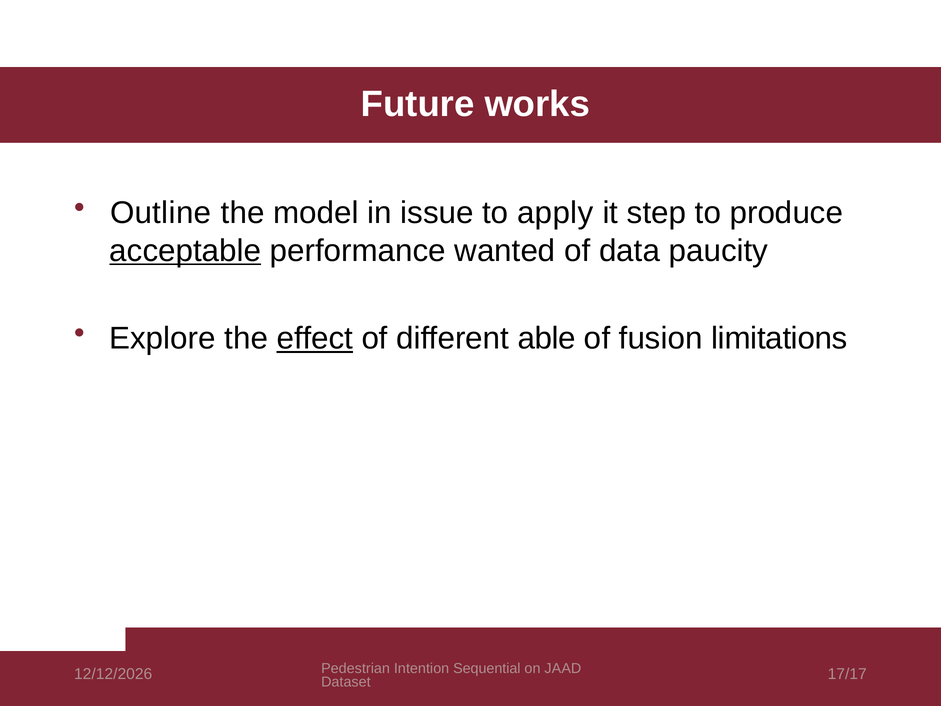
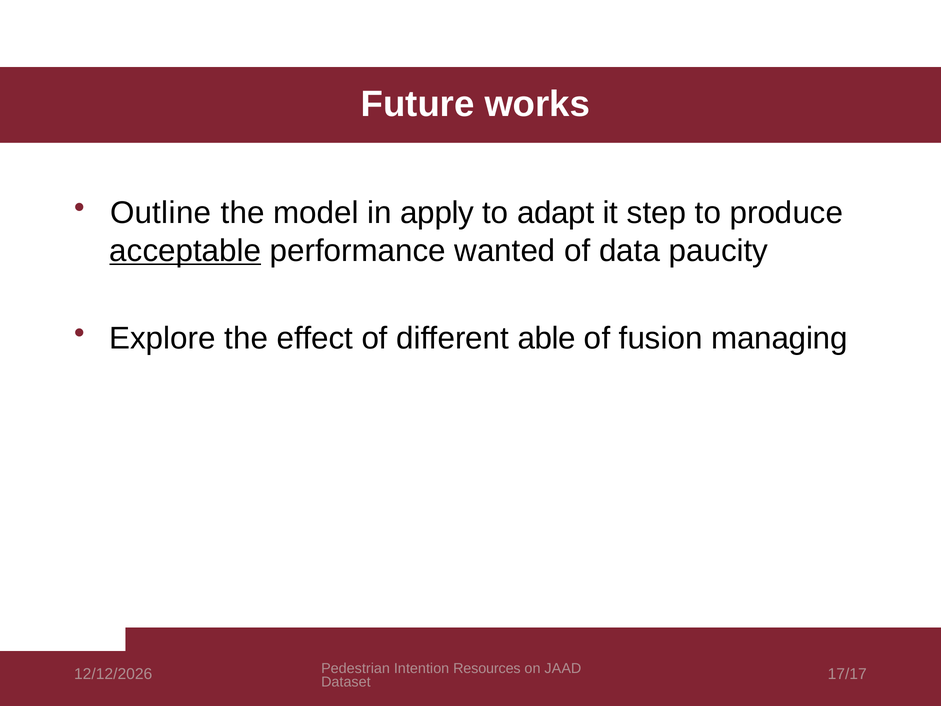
issue: issue -> apply
apply: apply -> adapt
effect underline: present -> none
limitations: limitations -> managing
Sequential: Sequential -> Resources
